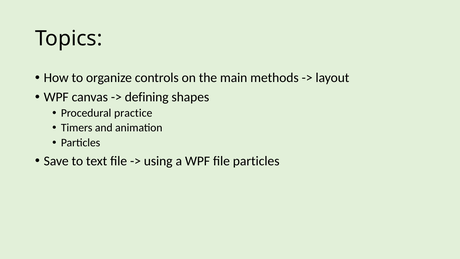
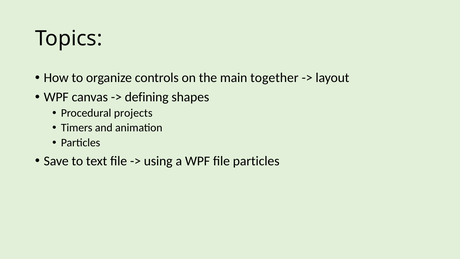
methods: methods -> together
practice: practice -> projects
